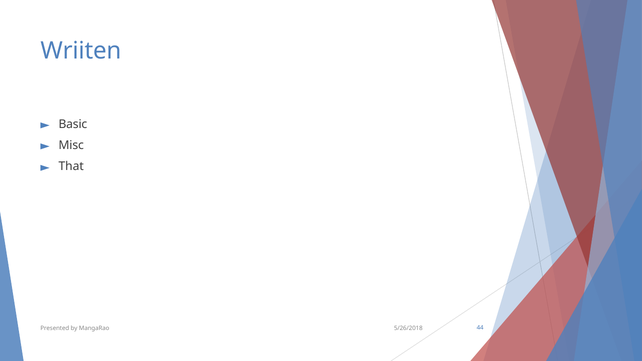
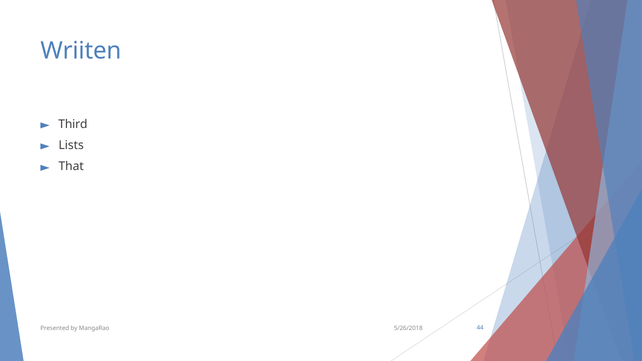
Basic: Basic -> Third
Misc: Misc -> Lists
